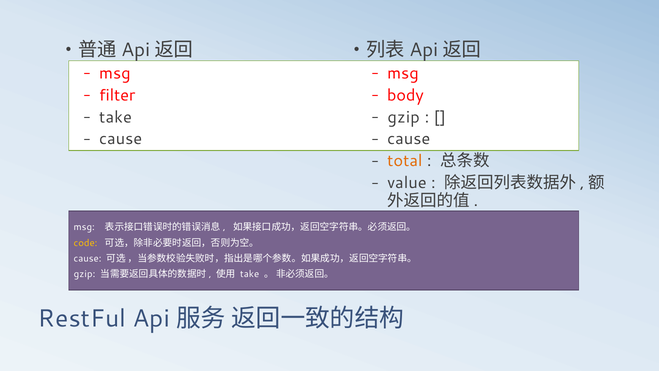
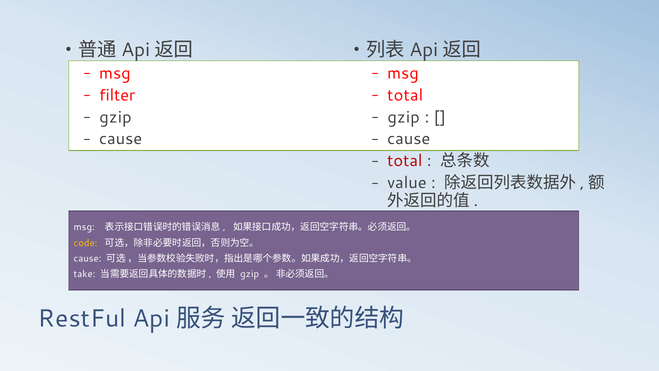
body at (405, 95): body -> total
take at (116, 117): take -> gzip
total at (405, 161) colour: orange -> red
gzip at (85, 274): gzip -> take
take at (250, 274): take -> gzip
